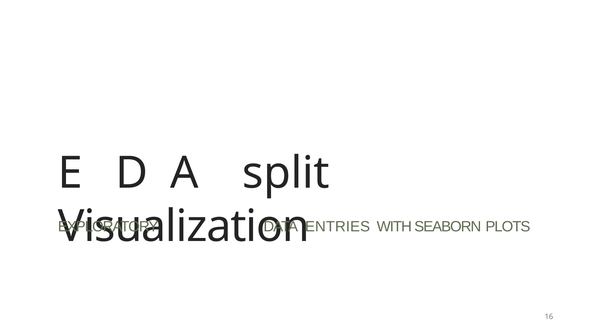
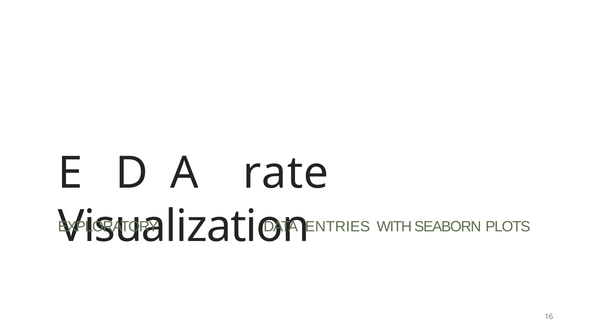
split: split -> rate
